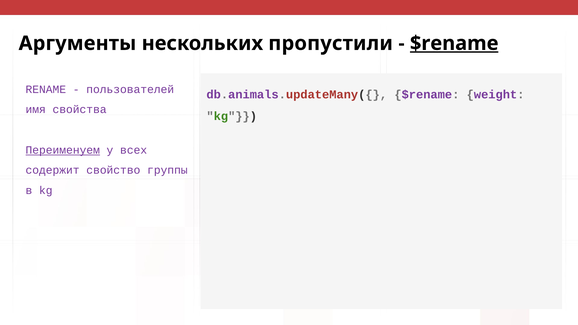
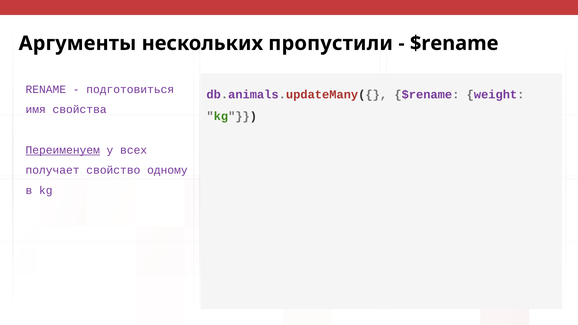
$rename at (454, 43) underline: present -> none
пользователей: пользователей -> подготовиться
содержит: содержит -> получает
группы: группы -> одному
